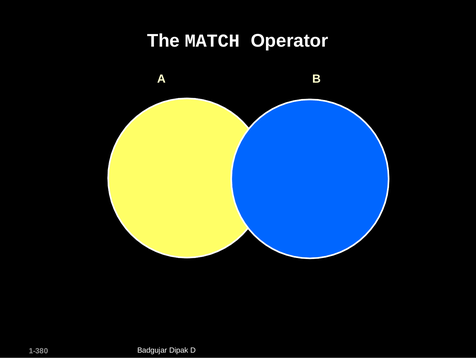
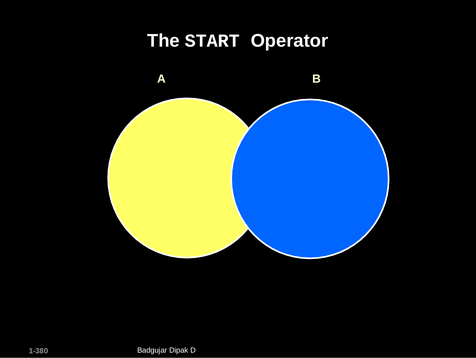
MATCH: MATCH -> START
